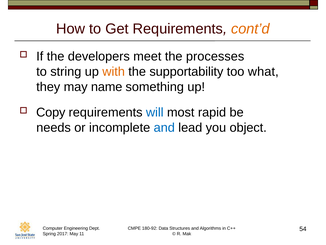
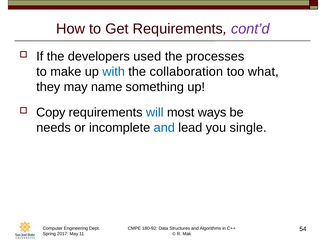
cont’d colour: orange -> purple
meet: meet -> used
string: string -> make
with colour: orange -> blue
supportability: supportability -> collaboration
rapid: rapid -> ways
object: object -> single
